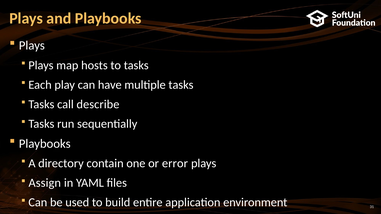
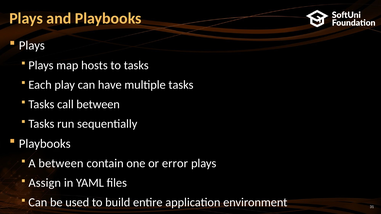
call describe: describe -> between
A directory: directory -> between
